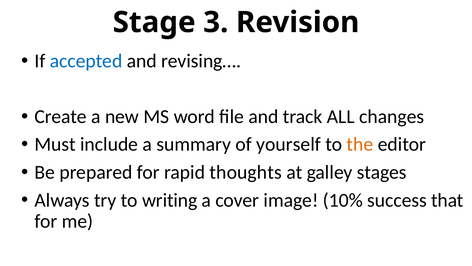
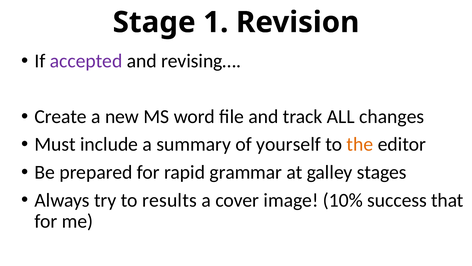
3: 3 -> 1
accepted colour: blue -> purple
thoughts: thoughts -> grammar
writing: writing -> results
